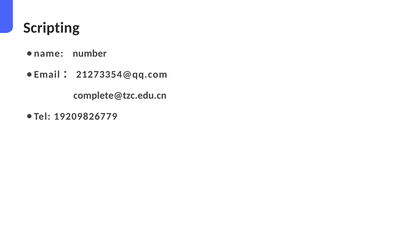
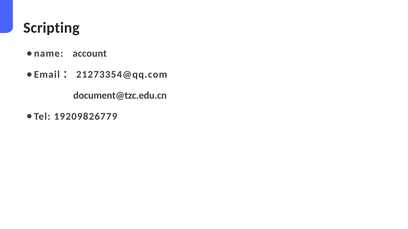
number: number -> account
complete@tzc.edu.cn: complete@tzc.edu.cn -> document@tzc.edu.cn
